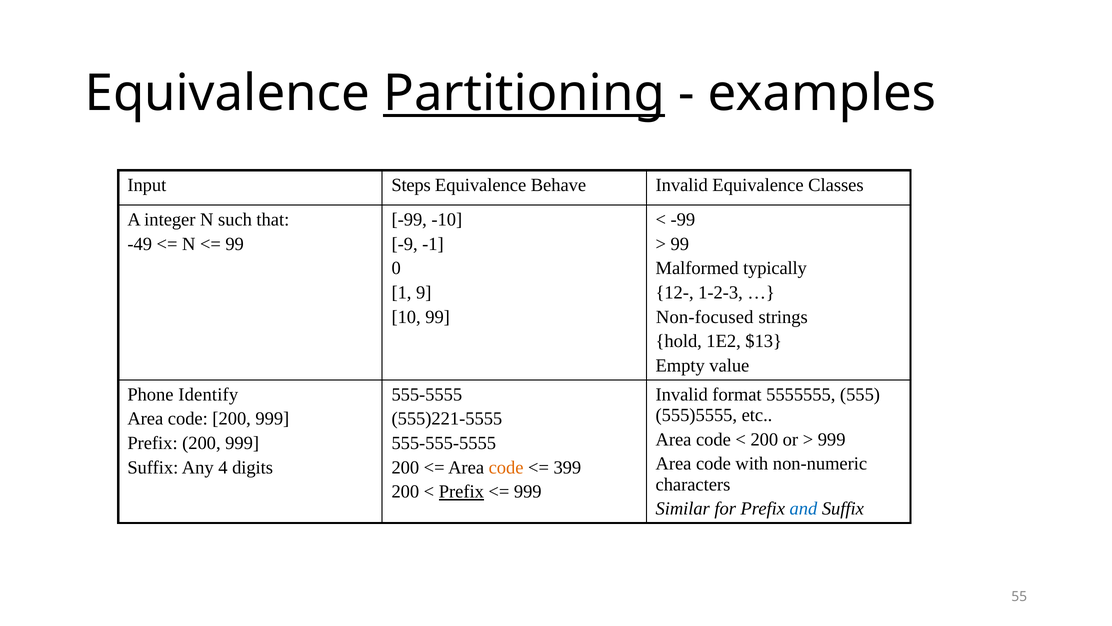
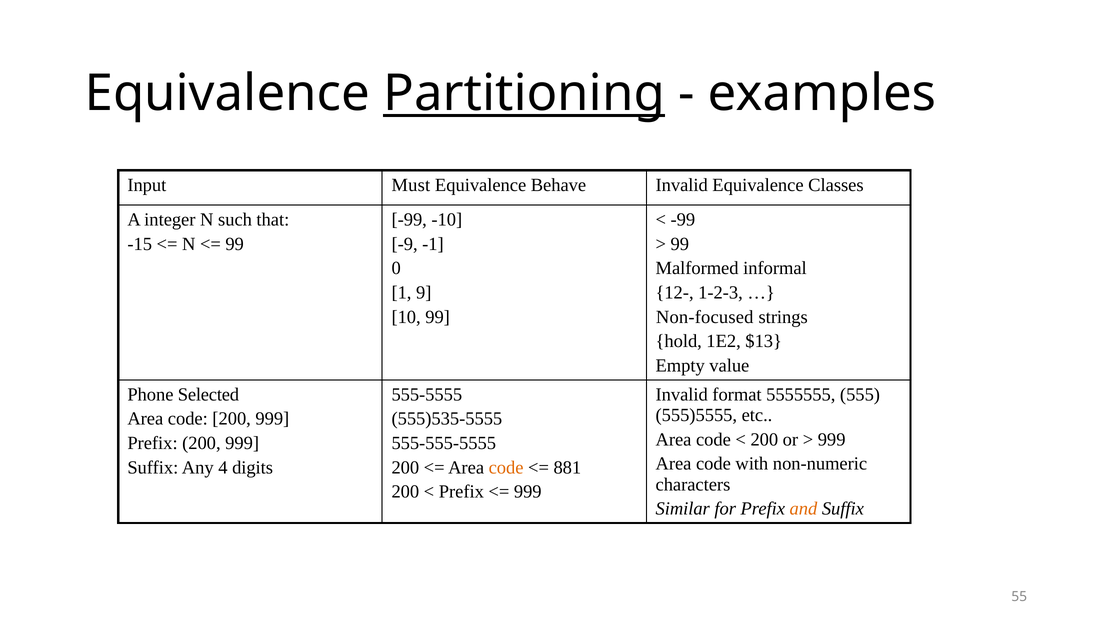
Steps: Steps -> Must
-49: -49 -> -15
typically: typically -> informal
Identify: Identify -> Selected
555)221-5555: 555)221-5555 -> 555)535-5555
399: 399 -> 881
Prefix at (461, 491) underline: present -> none
and colour: blue -> orange
